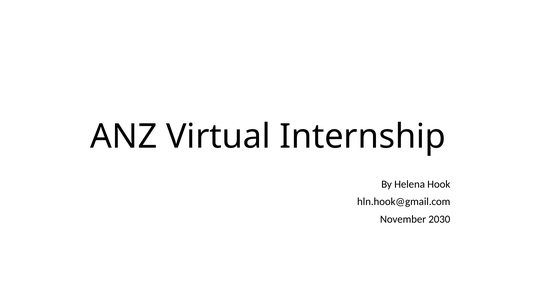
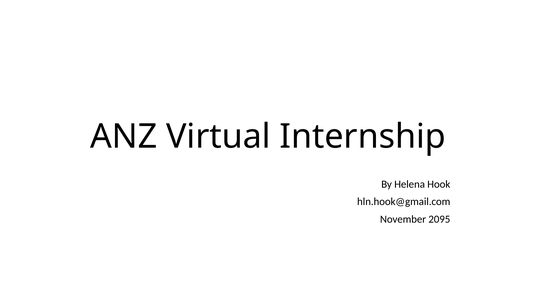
2030: 2030 -> 2095
